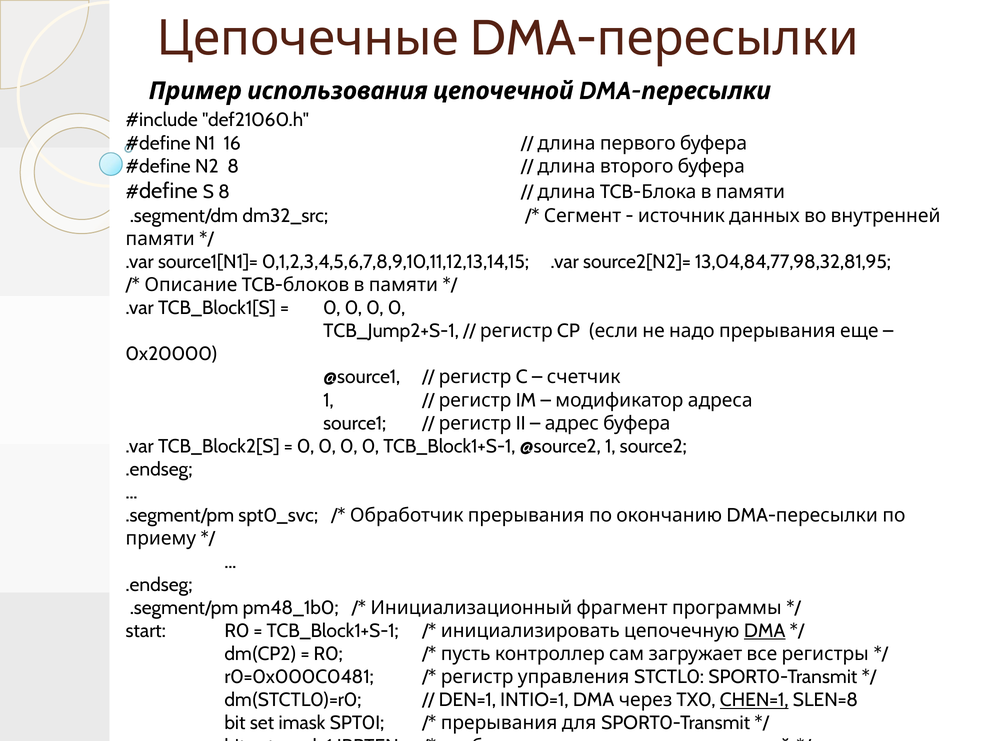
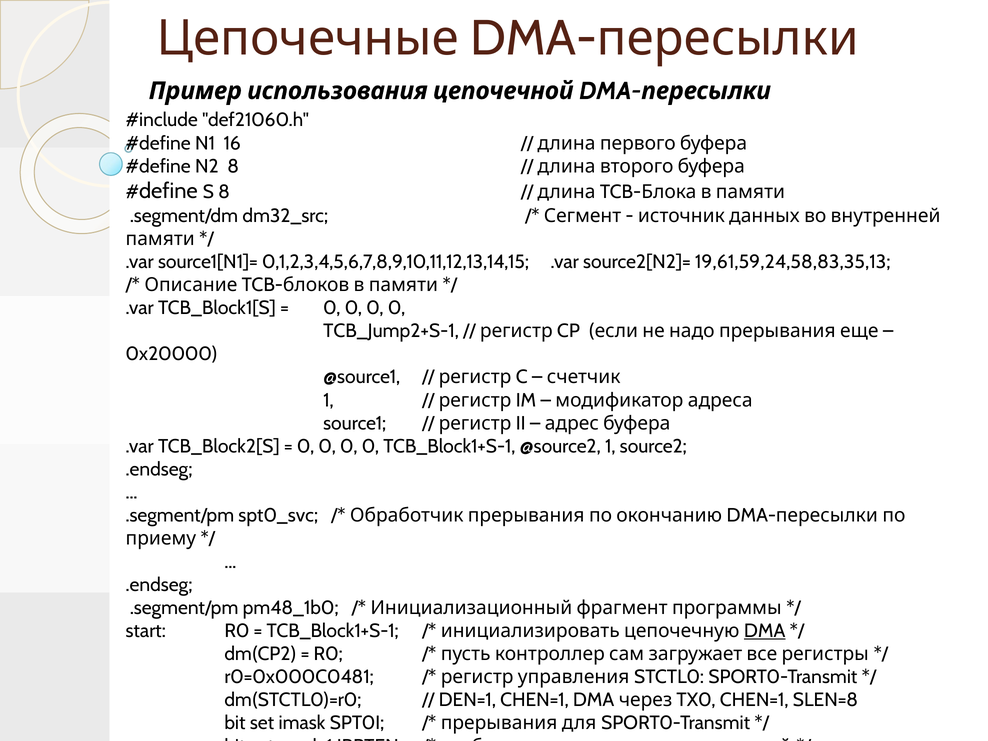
13,04,84,77,98,32,81,95: 13,04,84,77,98,32,81,95 -> 19,61,59,24,58,83,35,13
DEN=1 INTIO=1: INTIO=1 -> CHEN=1
CHEN=1 at (754, 700) underline: present -> none
